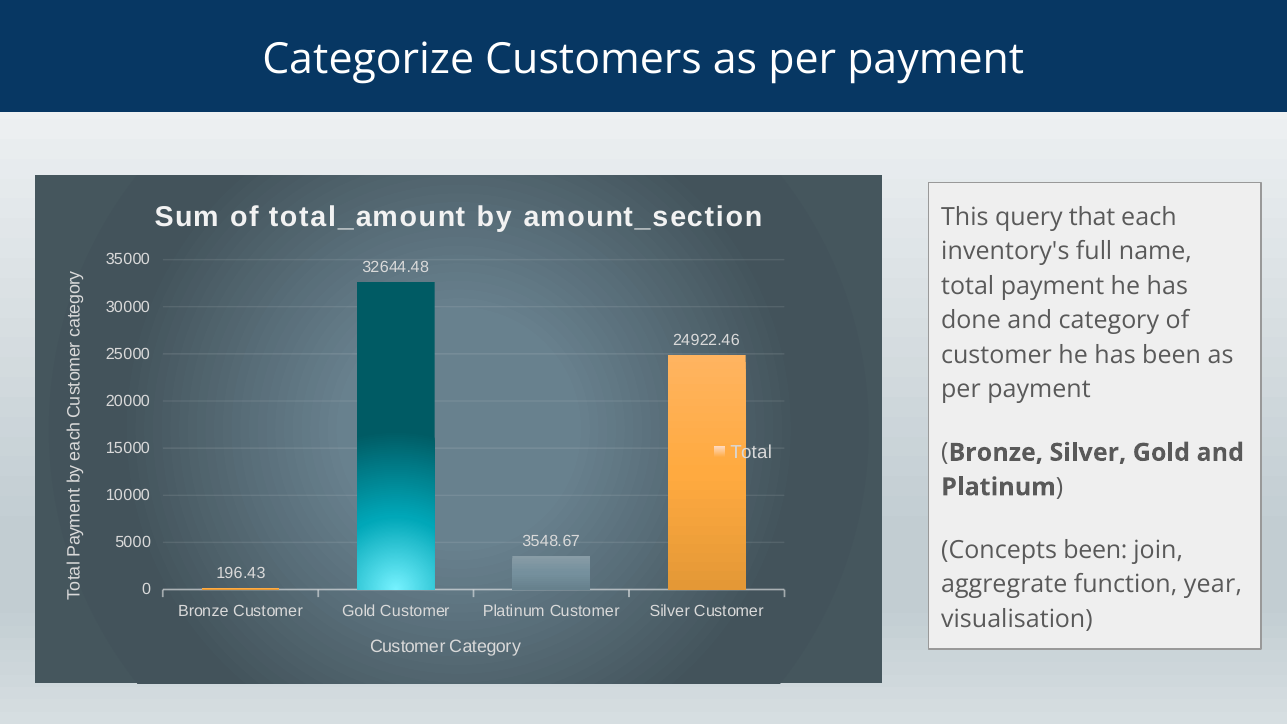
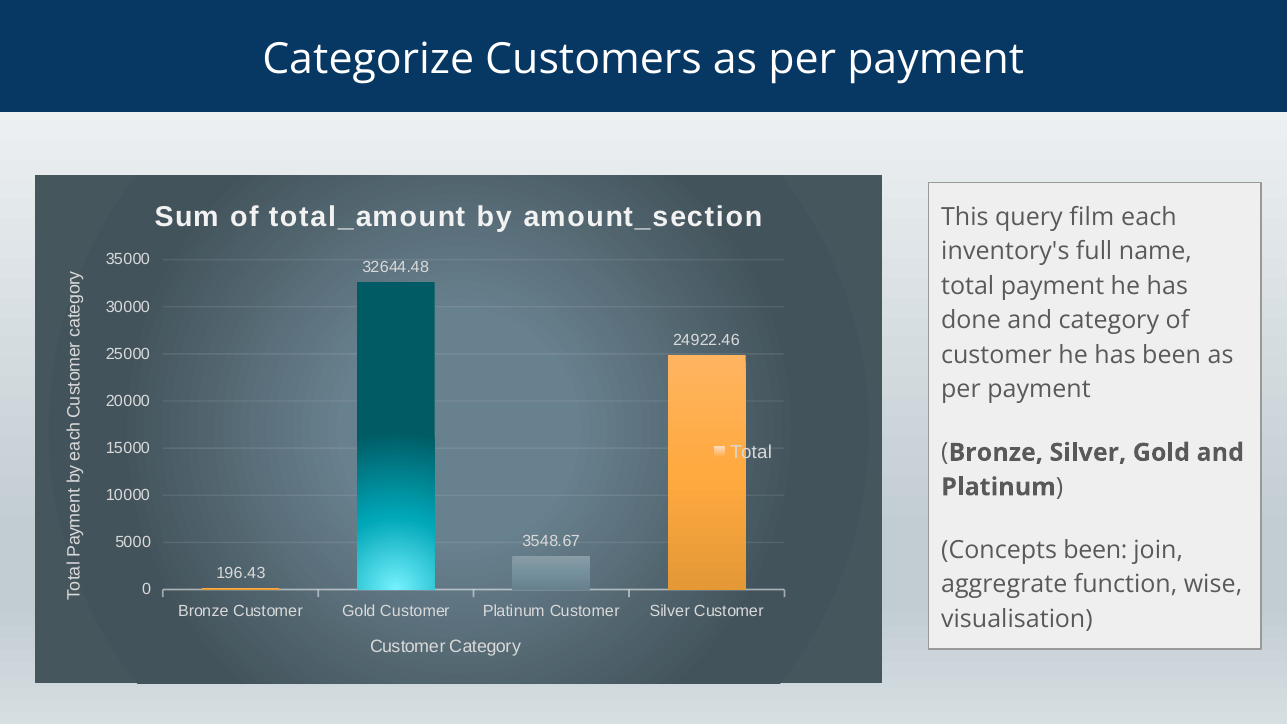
that: that -> film
year: year -> wise
